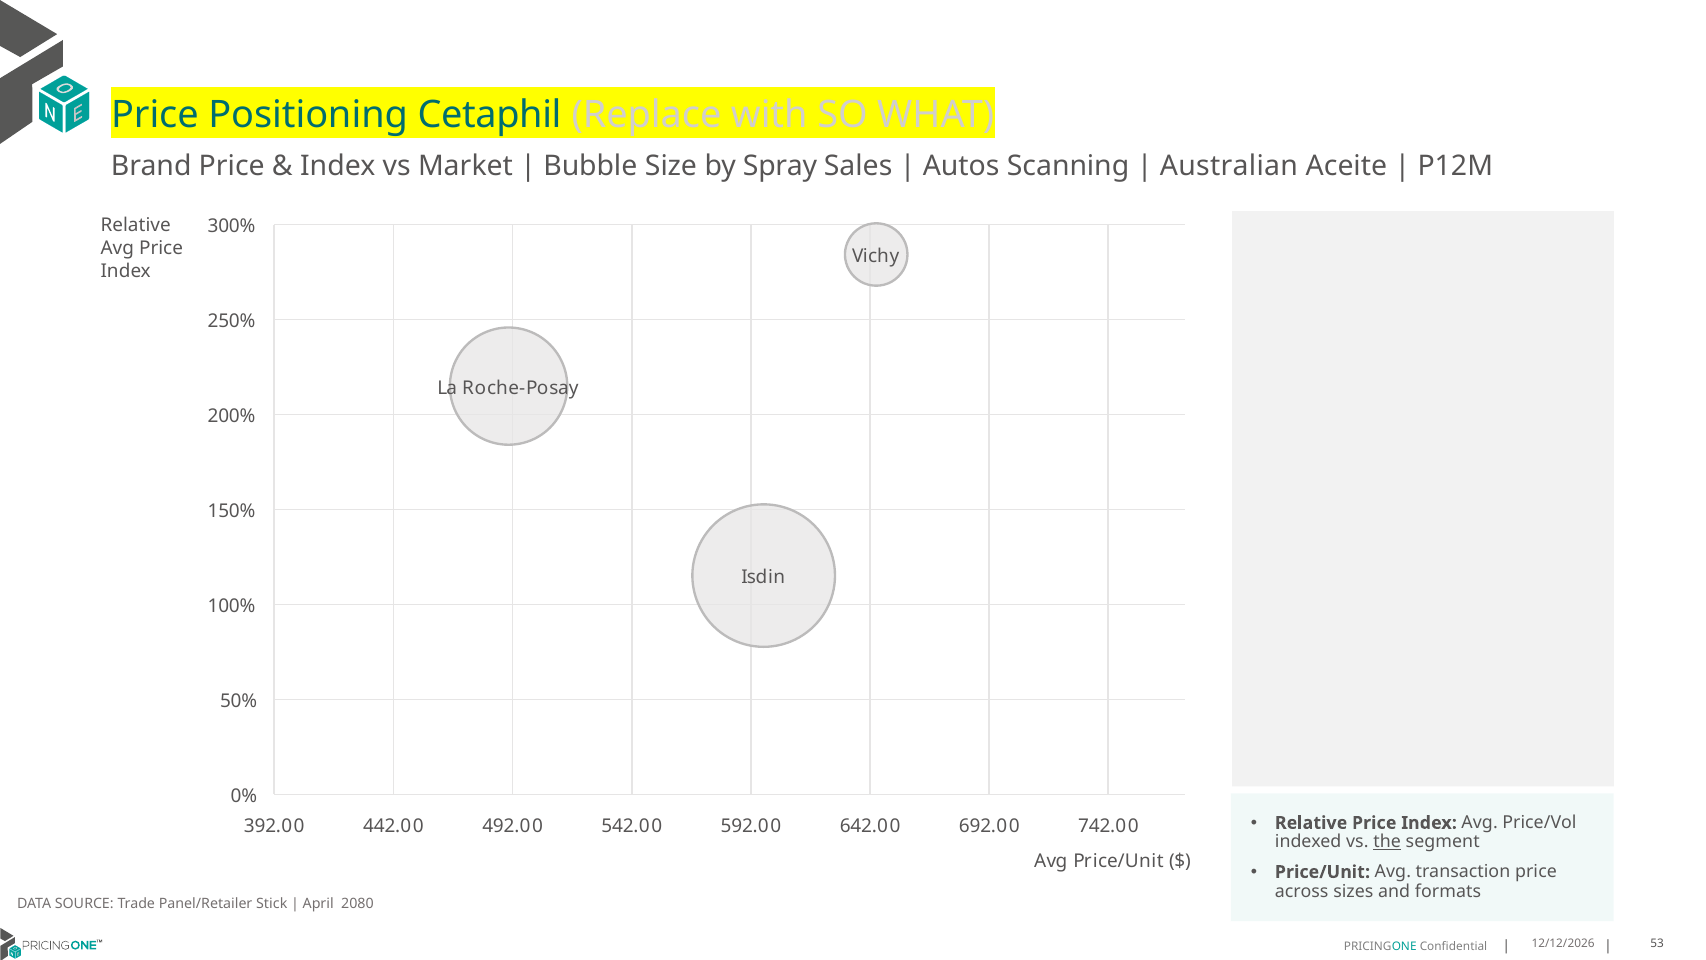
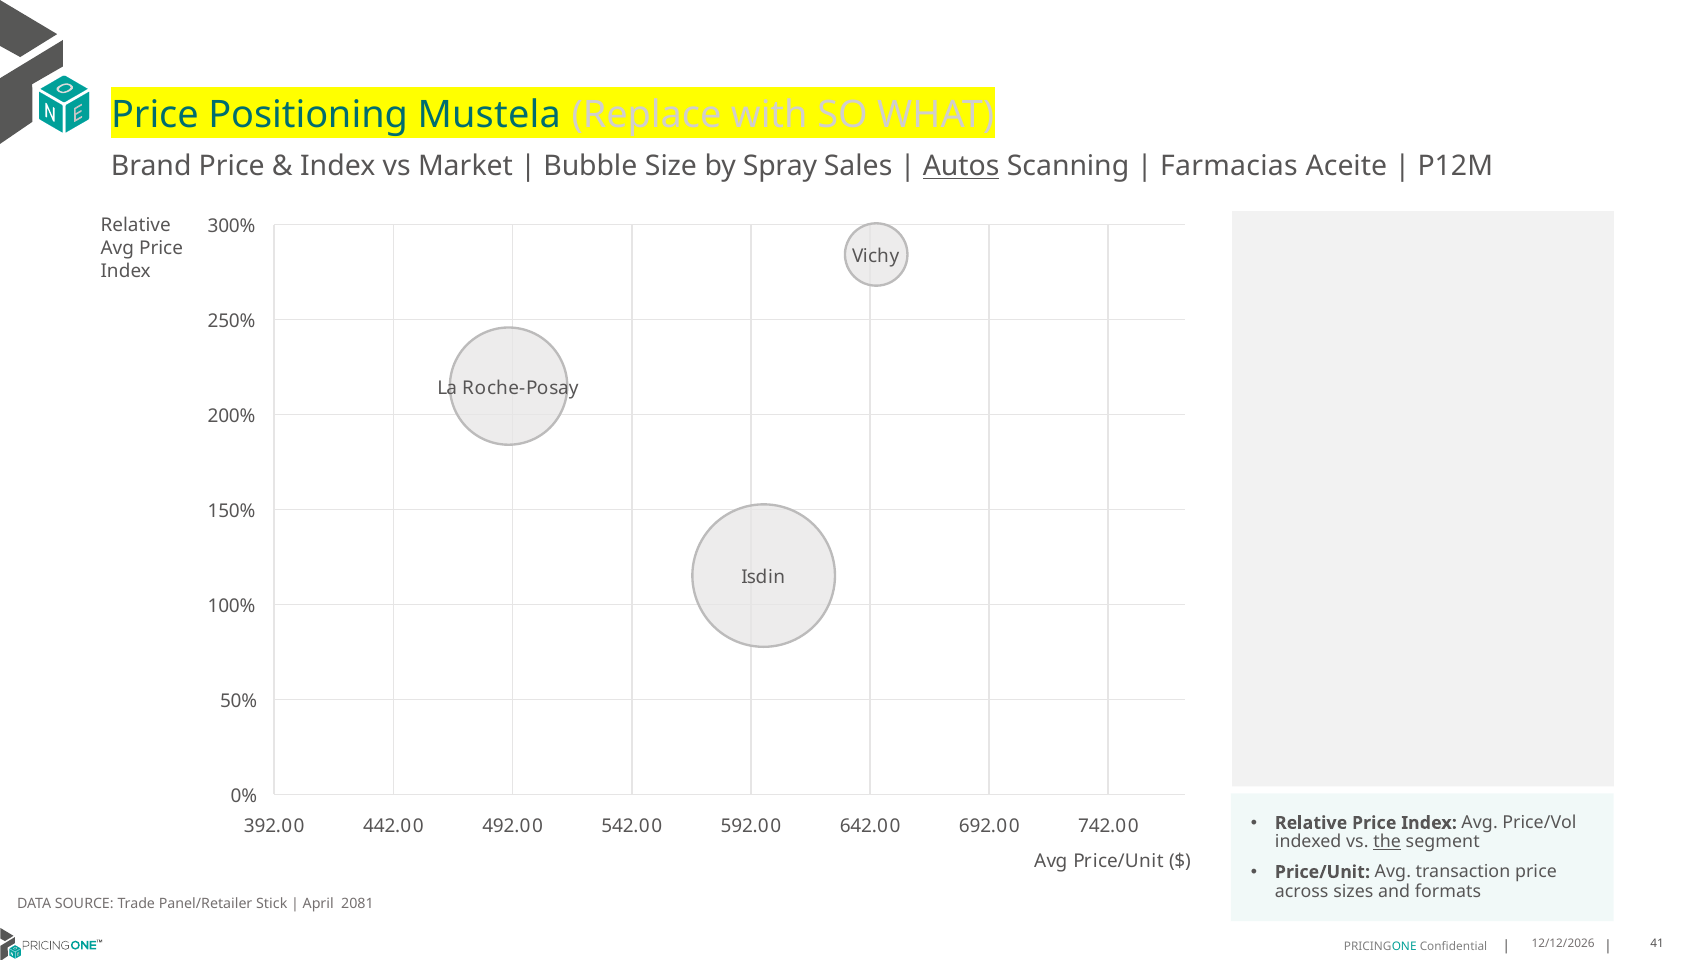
Cetaphil: Cetaphil -> Mustela
Autos underline: none -> present
Australian: Australian -> Farmacias
2080: 2080 -> 2081
53: 53 -> 41
